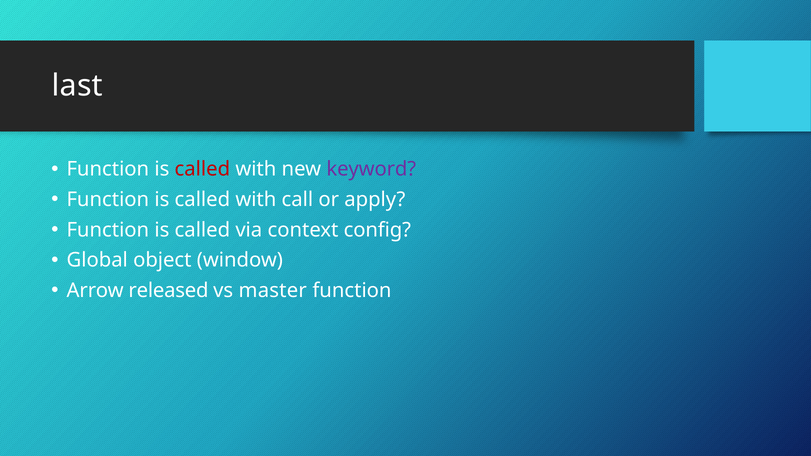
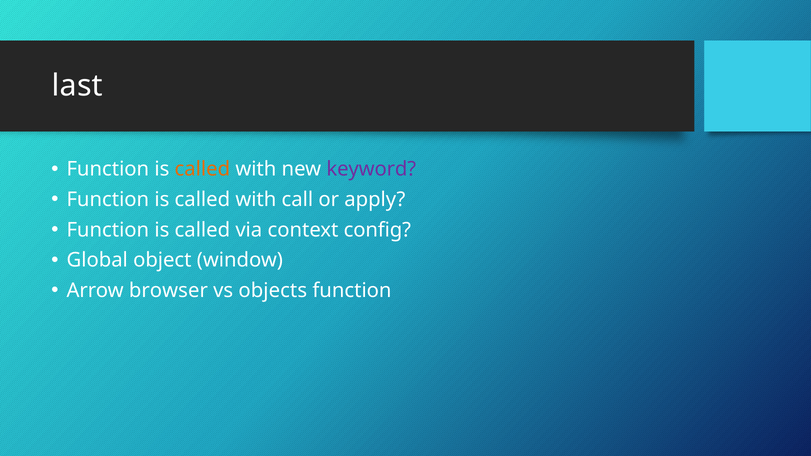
called at (202, 169) colour: red -> orange
released: released -> browser
master: master -> objects
